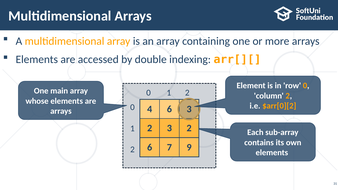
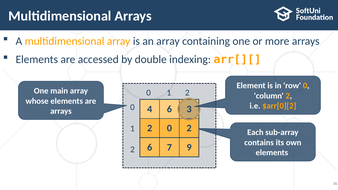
3 at (169, 128): 3 -> 0
